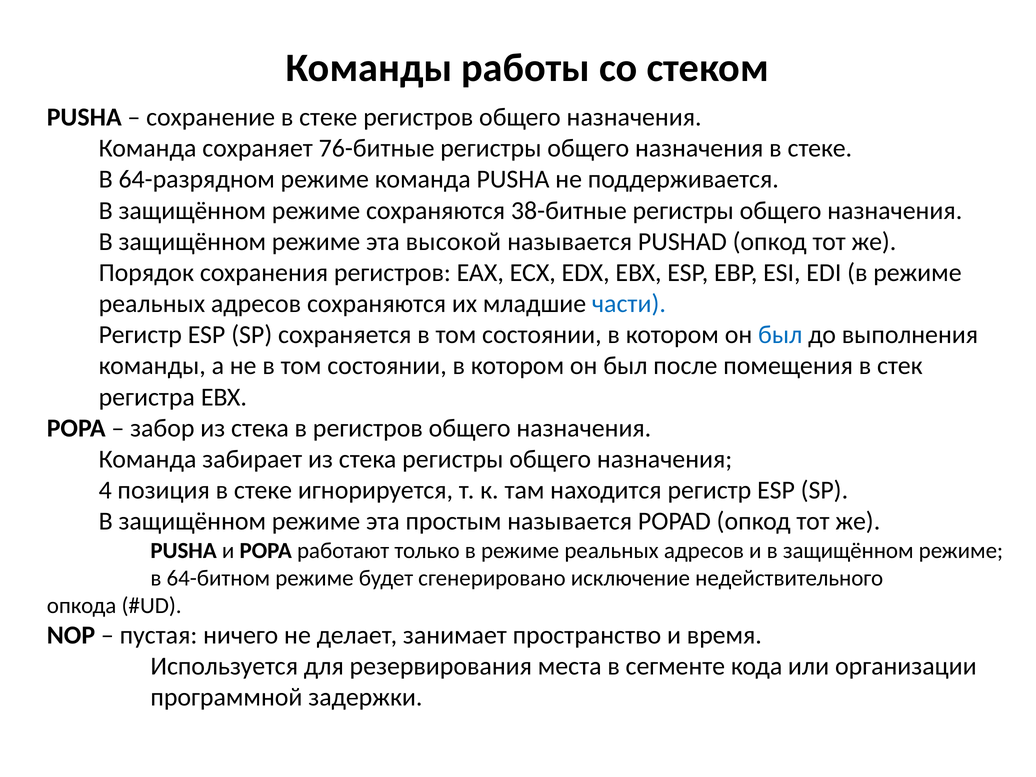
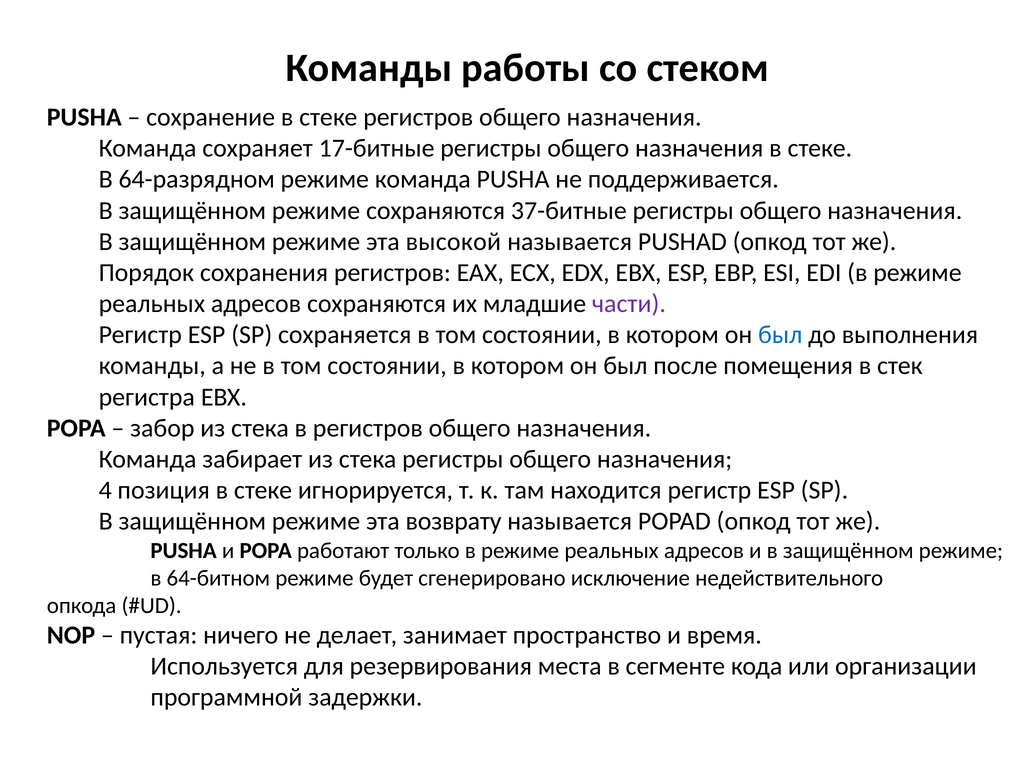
76-битные: 76-битные -> 17-битные
38-битные: 38-битные -> 37-битные
части colour: blue -> purple
простым: простым -> возврату
